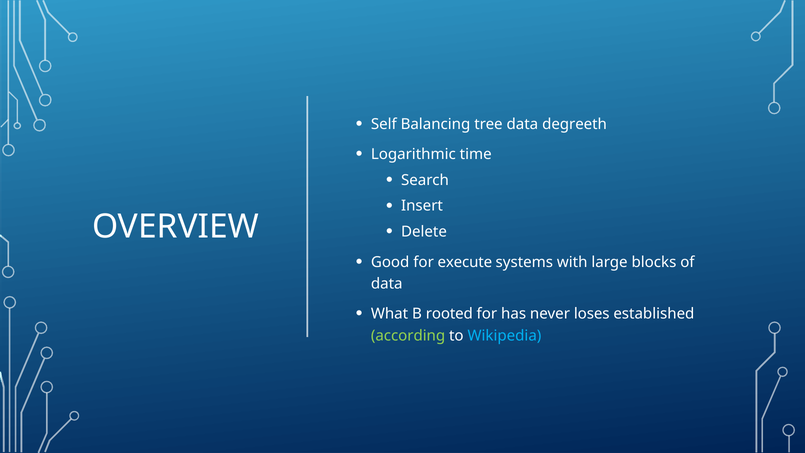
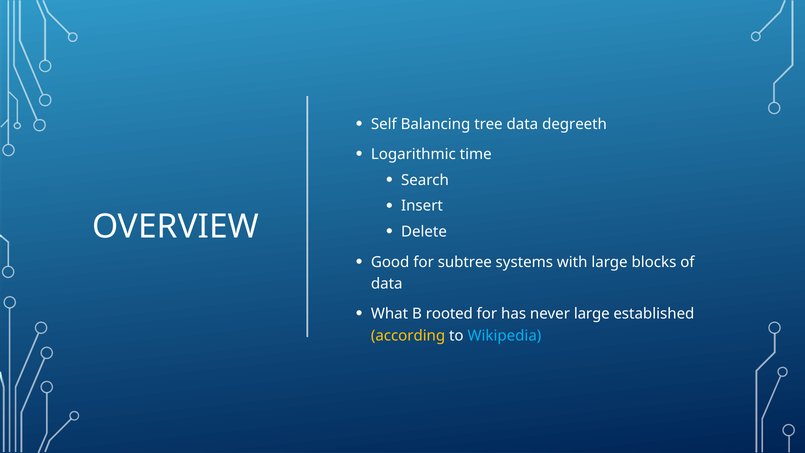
execute: execute -> subtree
never loses: loses -> large
according colour: light green -> yellow
